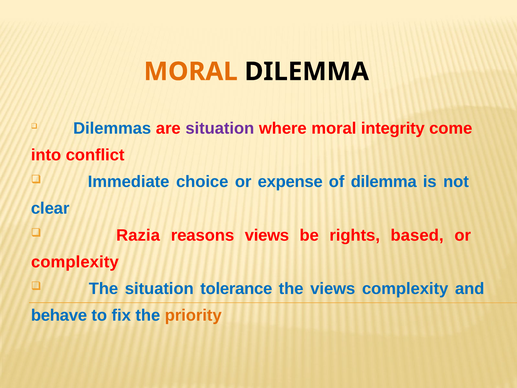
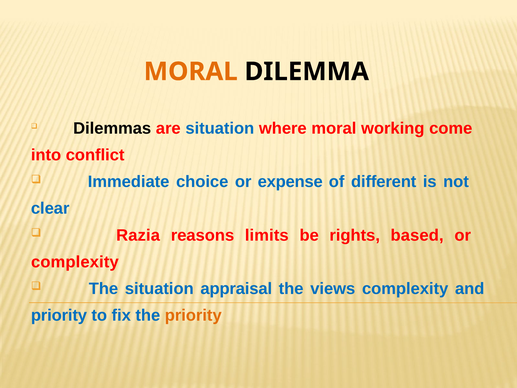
Dilemmas colour: blue -> black
situation at (220, 128) colour: purple -> blue
integrity: integrity -> working
of dilemma: dilemma -> different
reasons views: views -> limits
tolerance: tolerance -> appraisal
behave at (59, 315): behave -> priority
